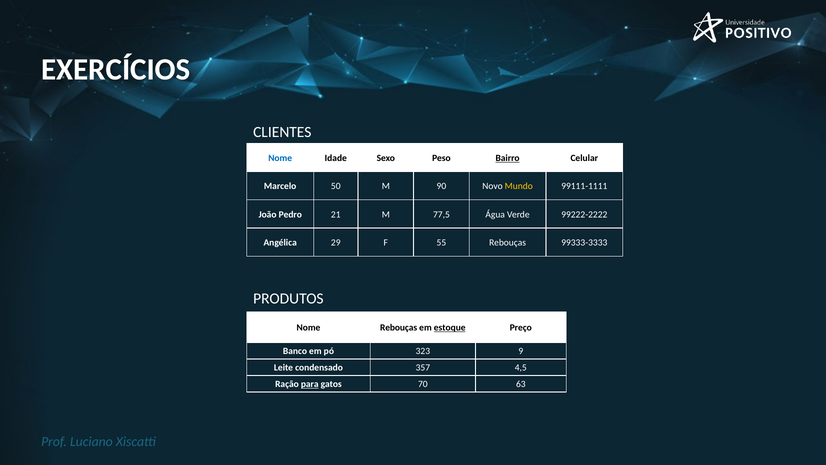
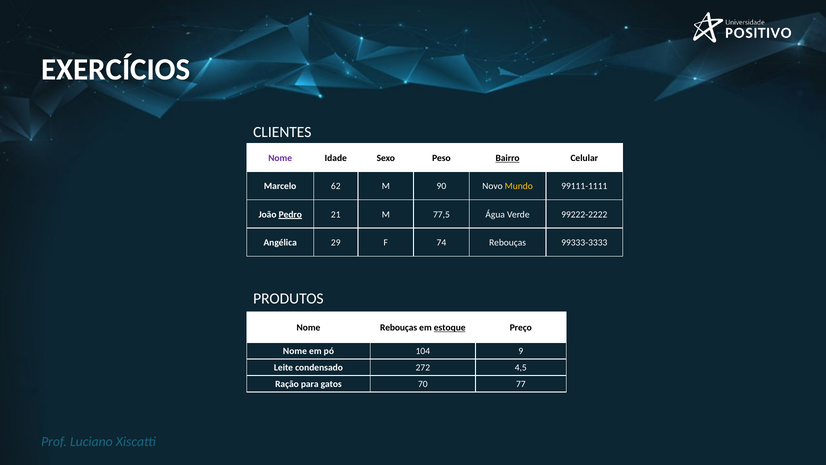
Nome at (280, 158) colour: blue -> purple
50: 50 -> 62
Pedro underline: none -> present
55: 55 -> 74
Banco at (295, 351): Banco -> Nome
323: 323 -> 104
357: 357 -> 272
para underline: present -> none
63: 63 -> 77
